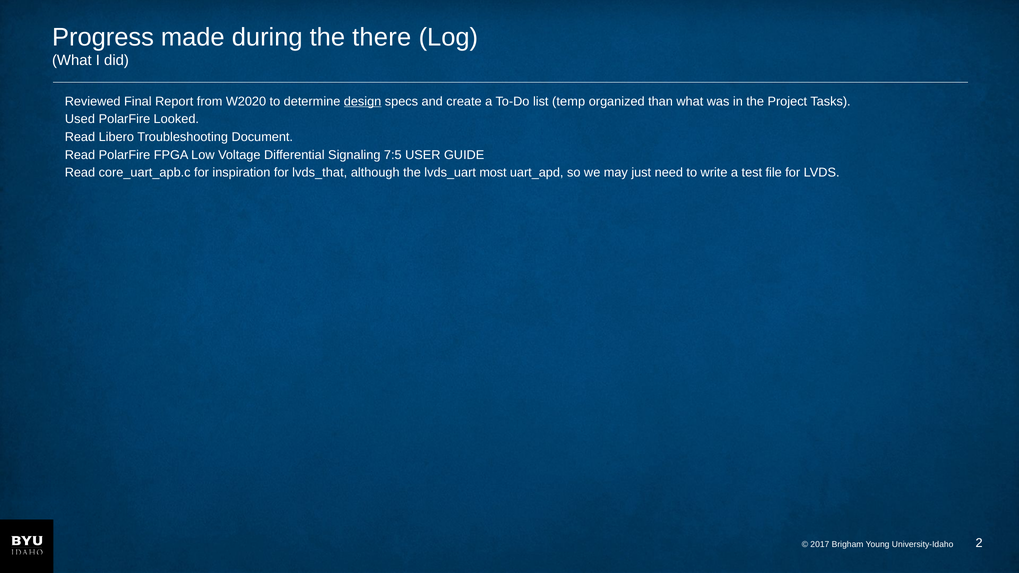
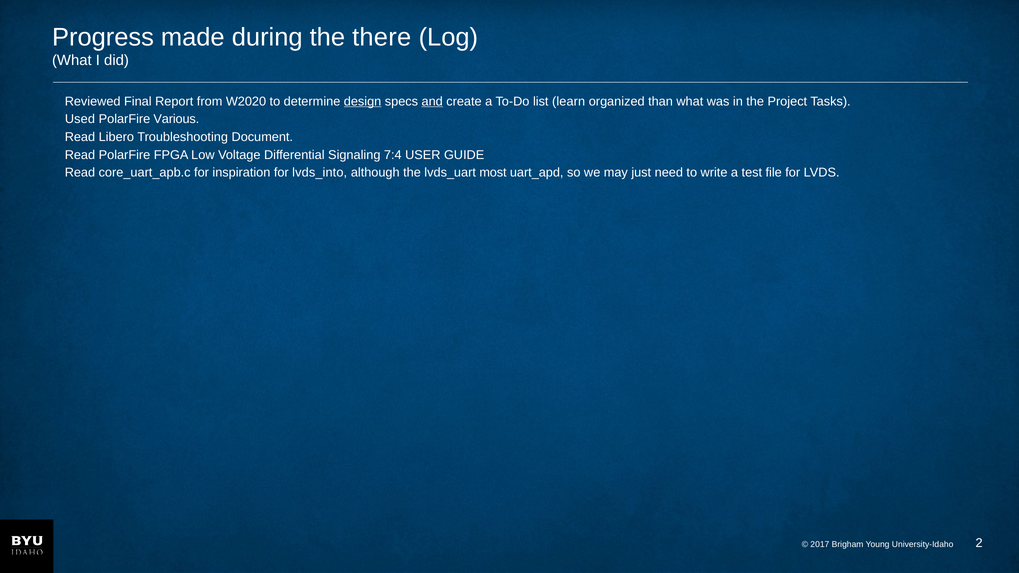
and underline: none -> present
temp: temp -> learn
Looked: Looked -> Various
7:5: 7:5 -> 7:4
lvds_that: lvds_that -> lvds_into
